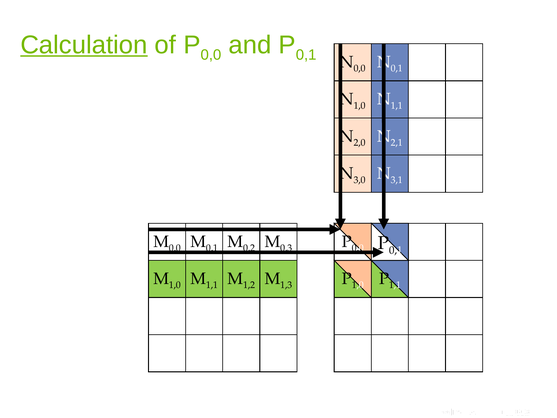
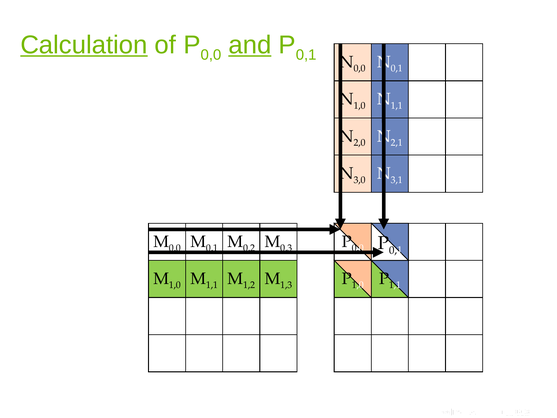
and underline: none -> present
